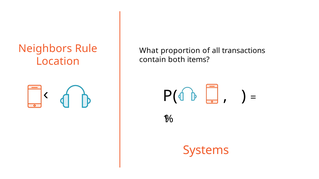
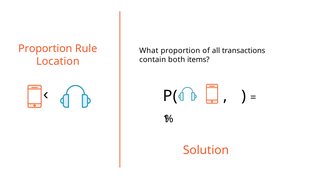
Neighbors at (45, 49): Neighbors -> Proportion
Systems: Systems -> Solution
